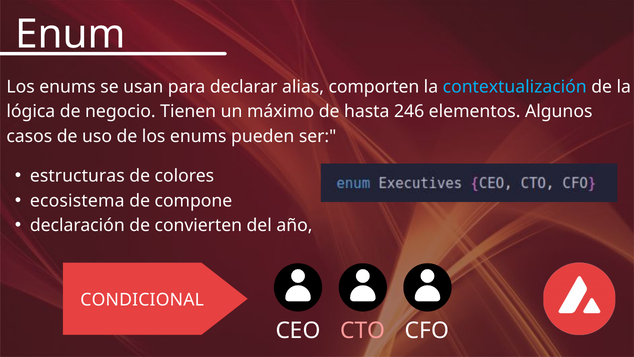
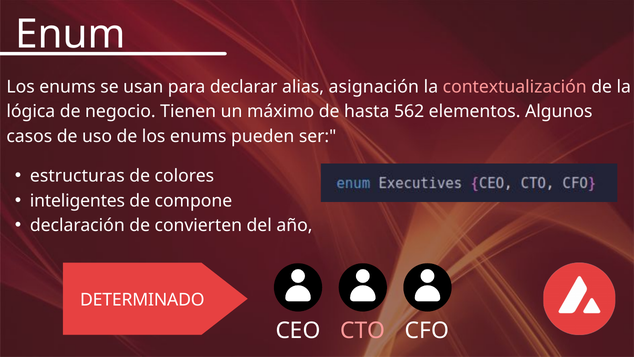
comporten: comporten -> asignación
contextualización colour: light blue -> pink
246: 246 -> 562
ecosistema: ecosistema -> inteligentes
CONDICIONAL: CONDICIONAL -> DETERMINADO
